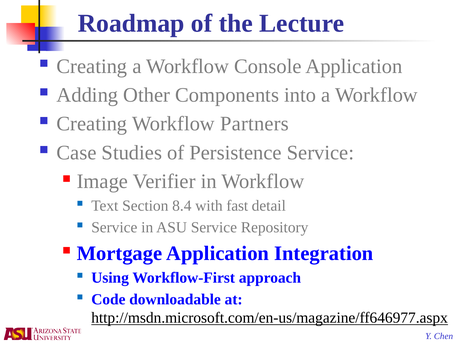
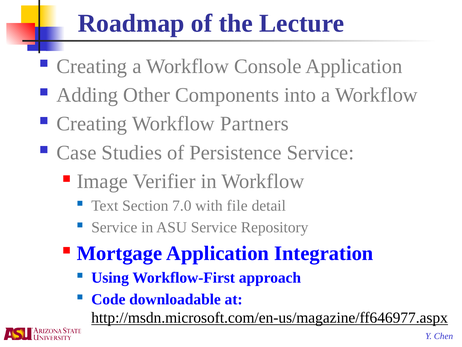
8.4: 8.4 -> 7.0
fast: fast -> file
